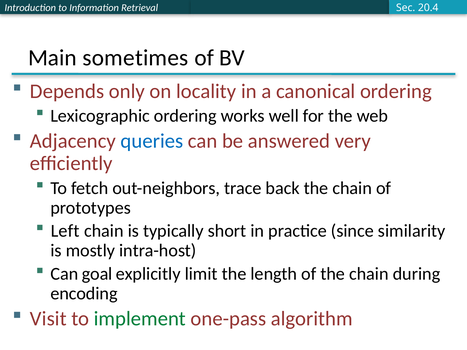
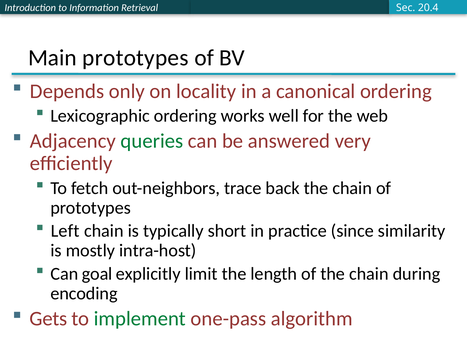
Main sometimes: sometimes -> prototypes
queries colour: blue -> green
Visit: Visit -> Gets
